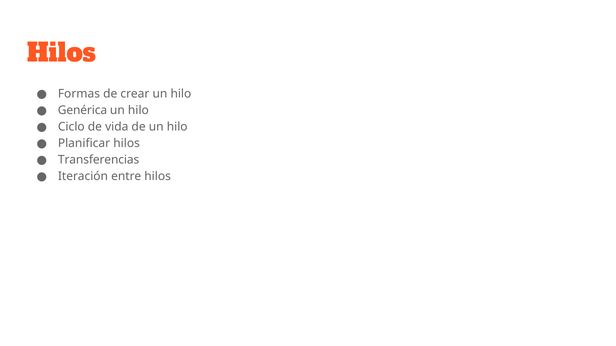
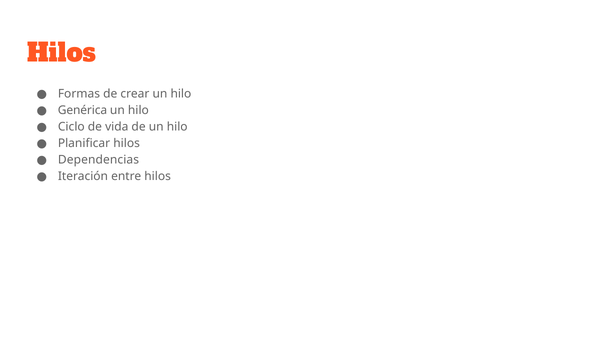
Transferencias: Transferencias -> Dependencias
